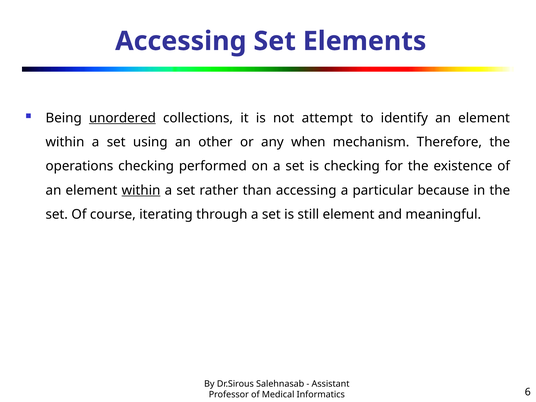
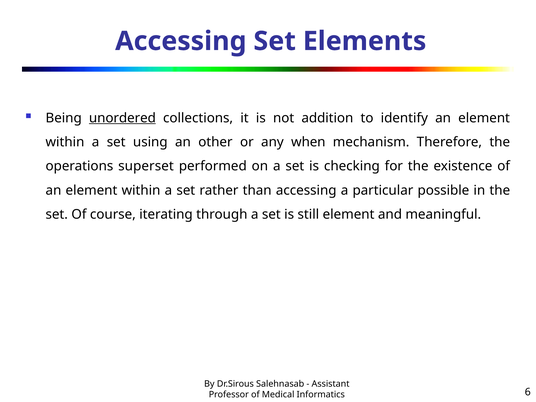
attempt: attempt -> addition
operations checking: checking -> superset
within at (141, 190) underline: present -> none
because: because -> possible
